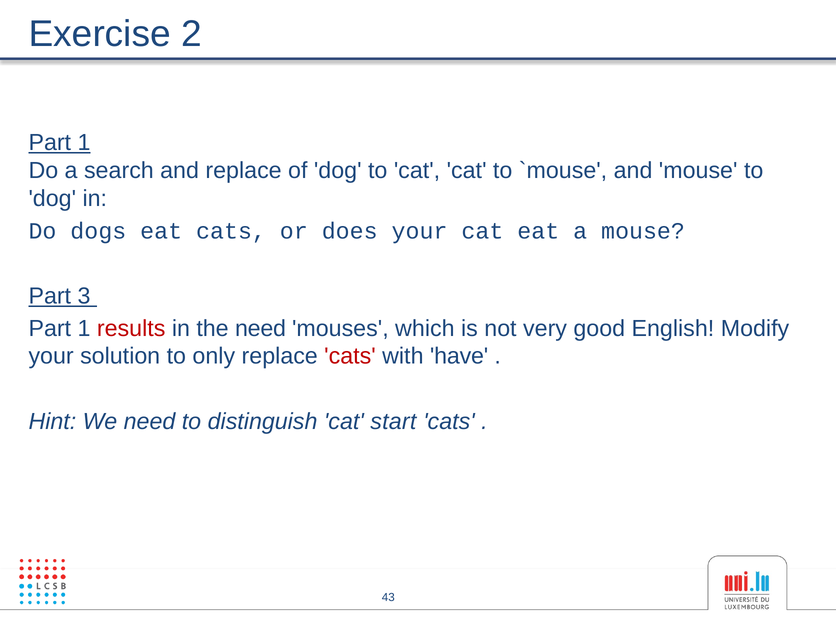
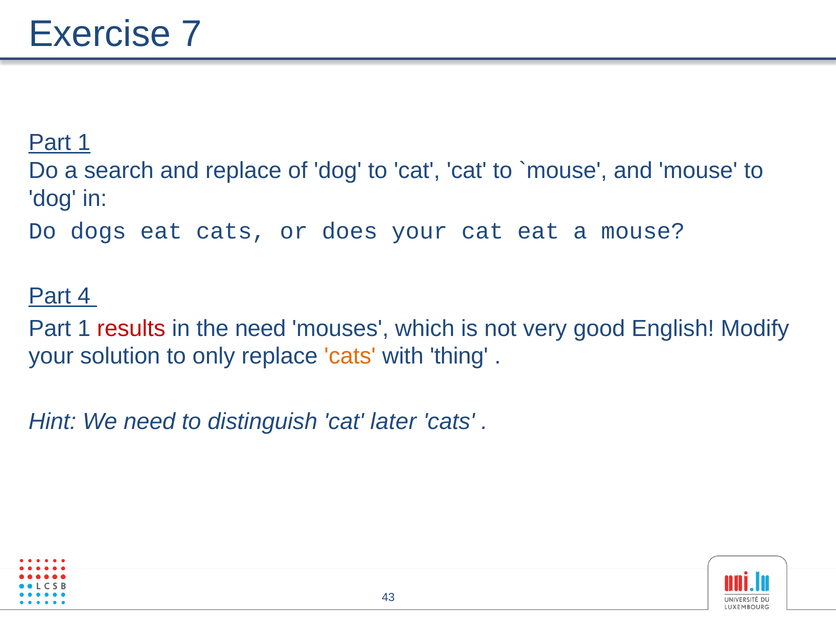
2: 2 -> 7
3: 3 -> 4
cats at (350, 356) colour: red -> orange
have: have -> thing
start: start -> later
